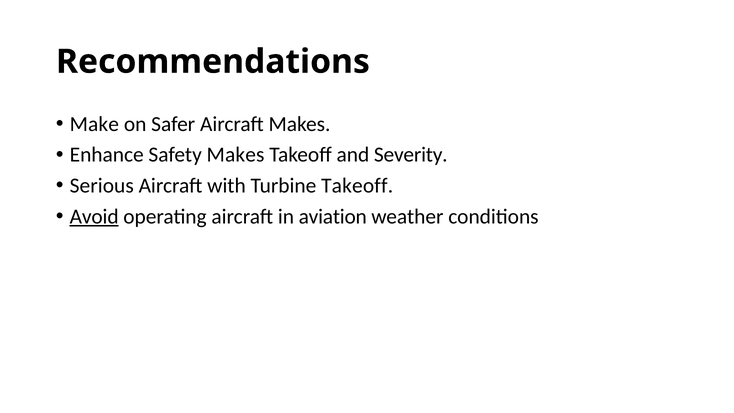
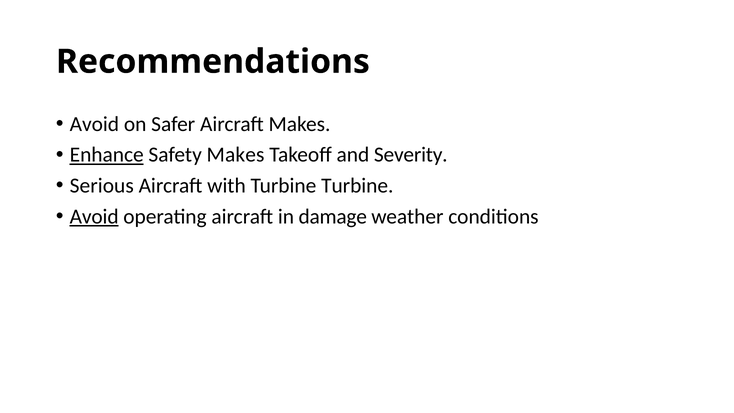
Make at (94, 124): Make -> Avoid
Enhance underline: none -> present
Turbine Takeoff: Takeoff -> Turbine
aviation: aviation -> damage
